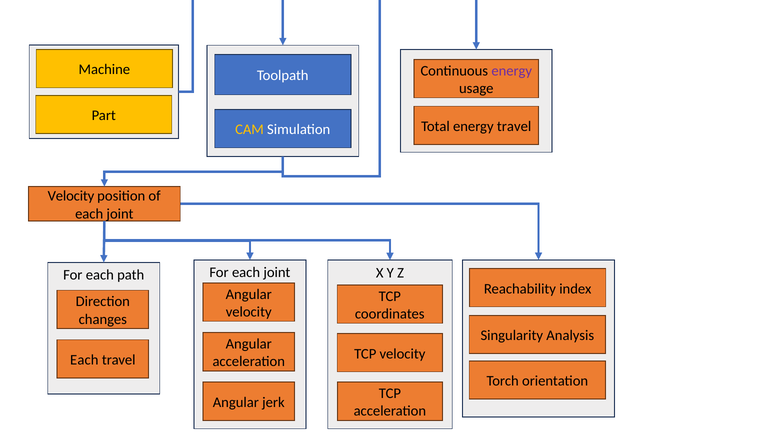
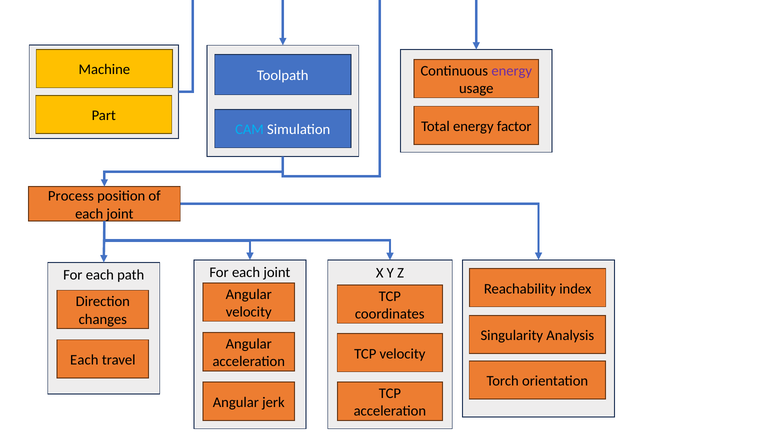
travel at (514, 126): travel -> factor
CAM colour: yellow -> light blue
Velocity at (71, 196): Velocity -> Process
